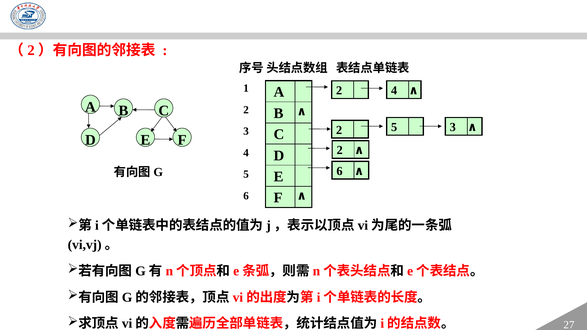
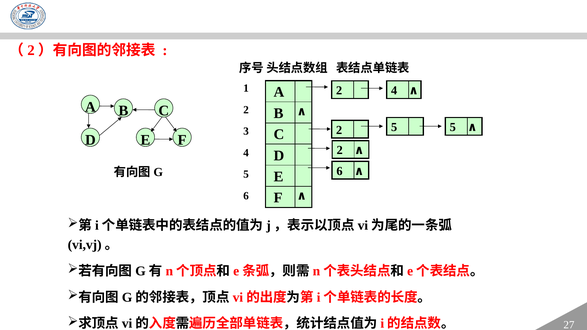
3 at (453, 127): 3 -> 5
